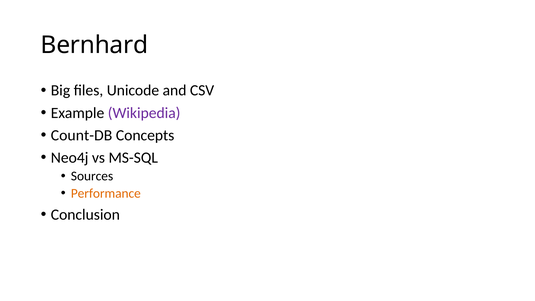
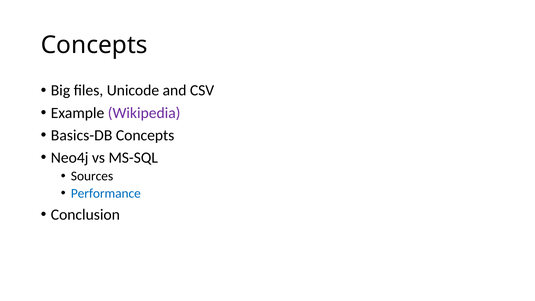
Bernhard at (94, 45): Bernhard -> Concepts
Count-DB: Count-DB -> Basics-DB
Performance colour: orange -> blue
